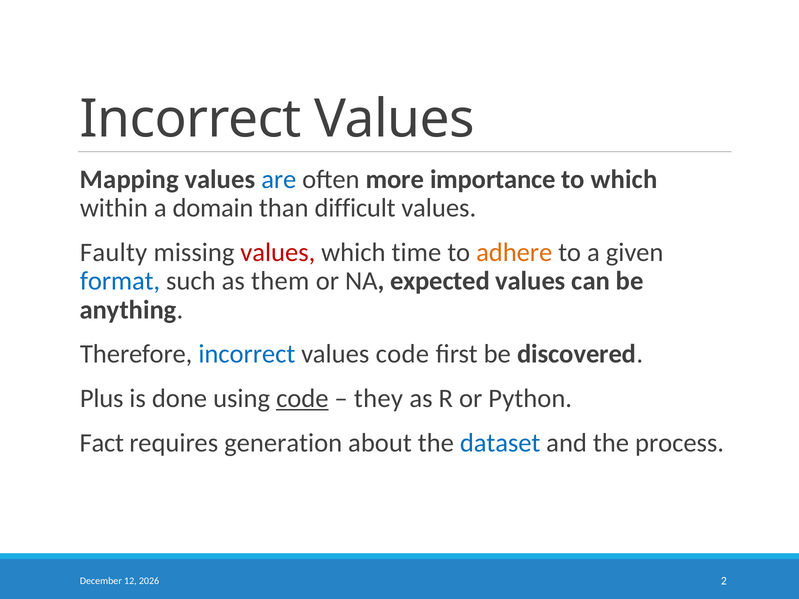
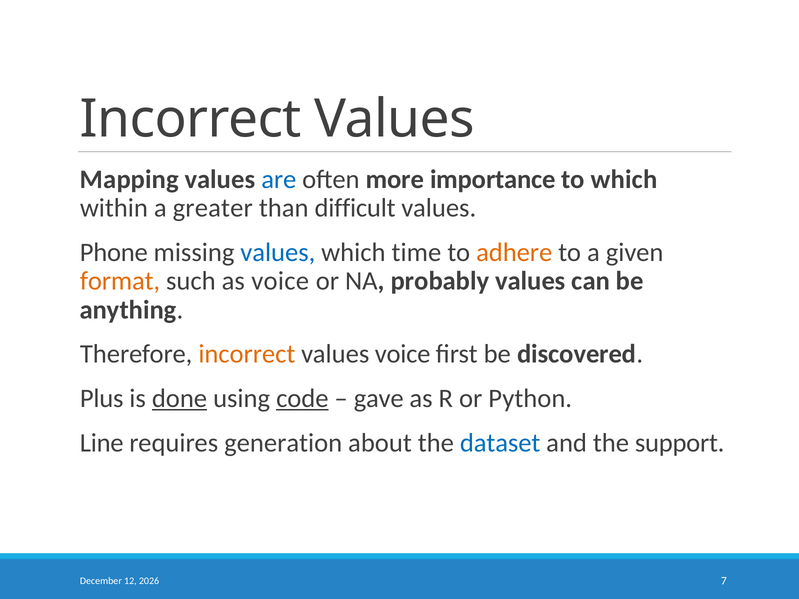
domain: domain -> greater
Faulty: Faulty -> Phone
values at (278, 253) colour: red -> blue
format colour: blue -> orange
as them: them -> voice
expected: expected -> probably
incorrect at (247, 354) colour: blue -> orange
values code: code -> voice
done underline: none -> present
they: they -> gave
Fact: Fact -> Line
process: process -> support
2: 2 -> 7
